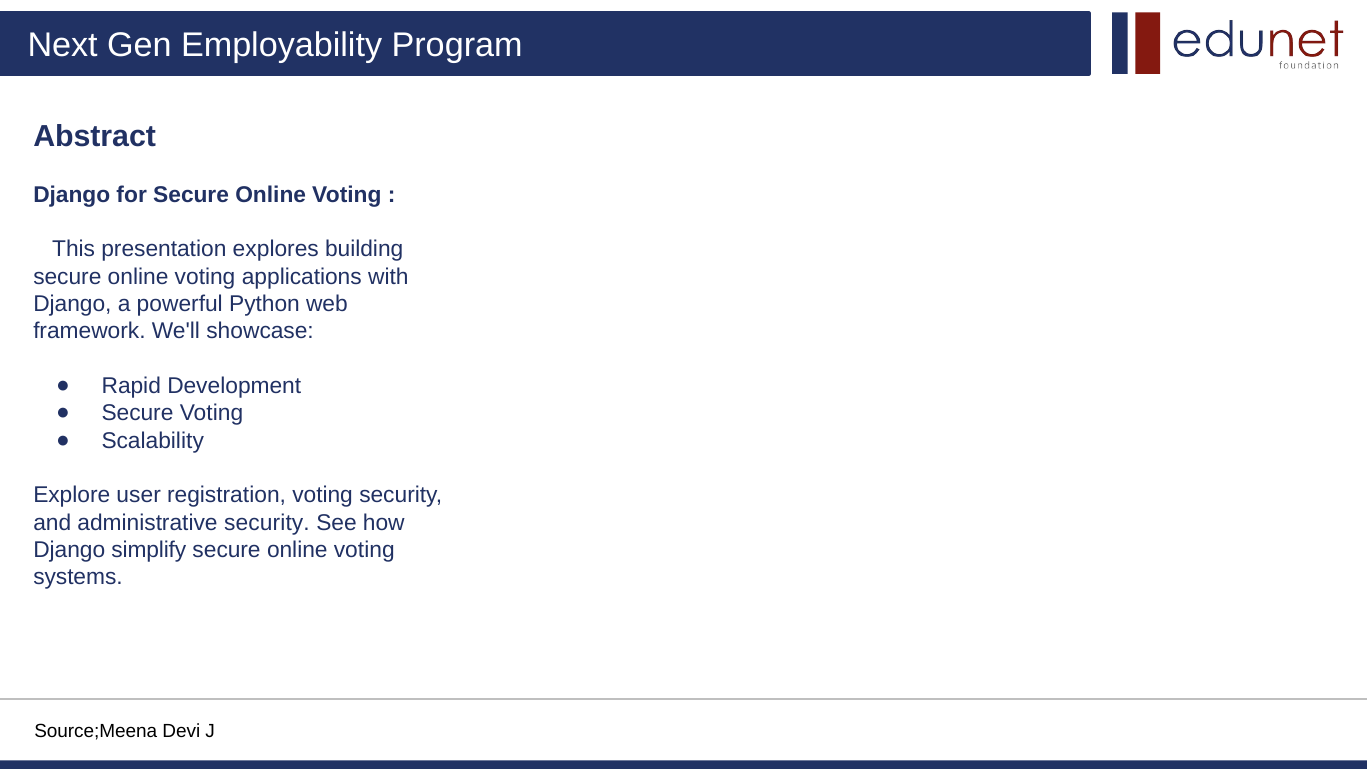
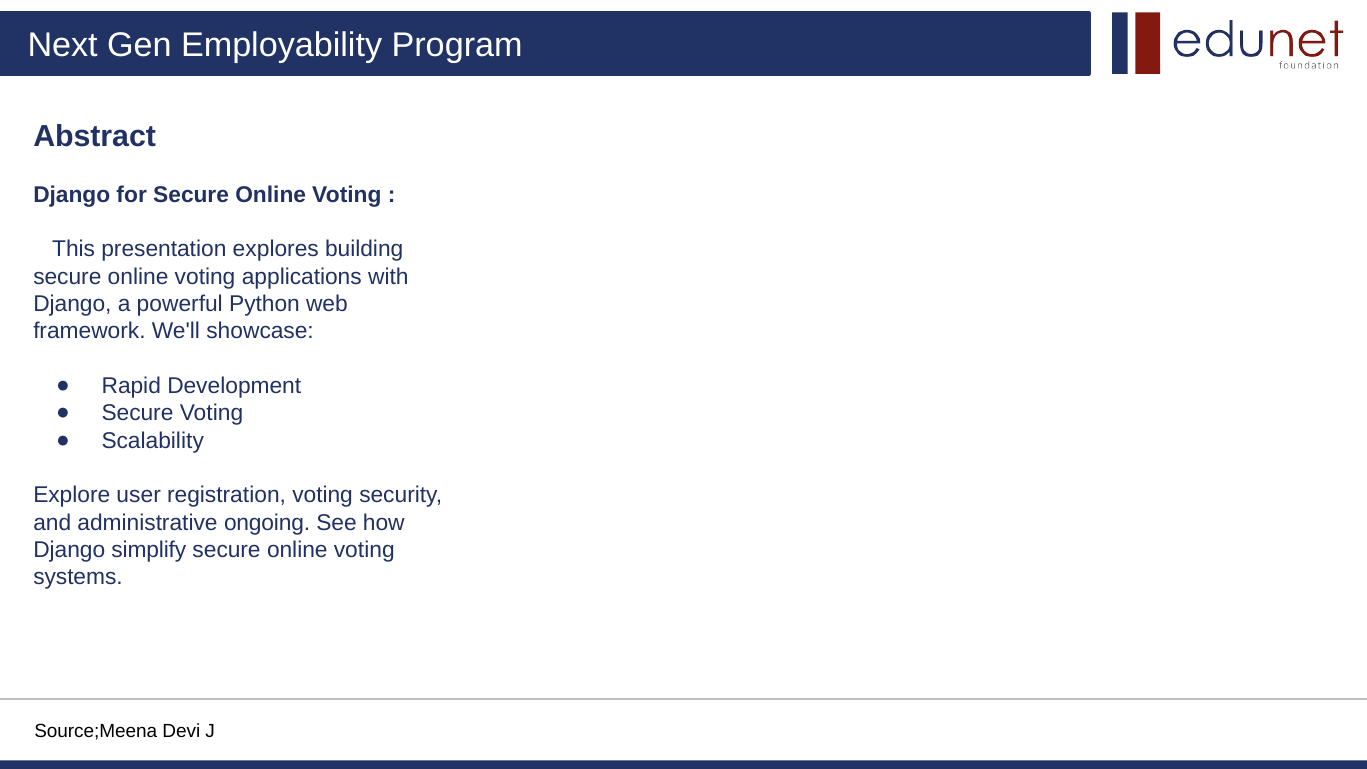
administrative security: security -> ongoing
